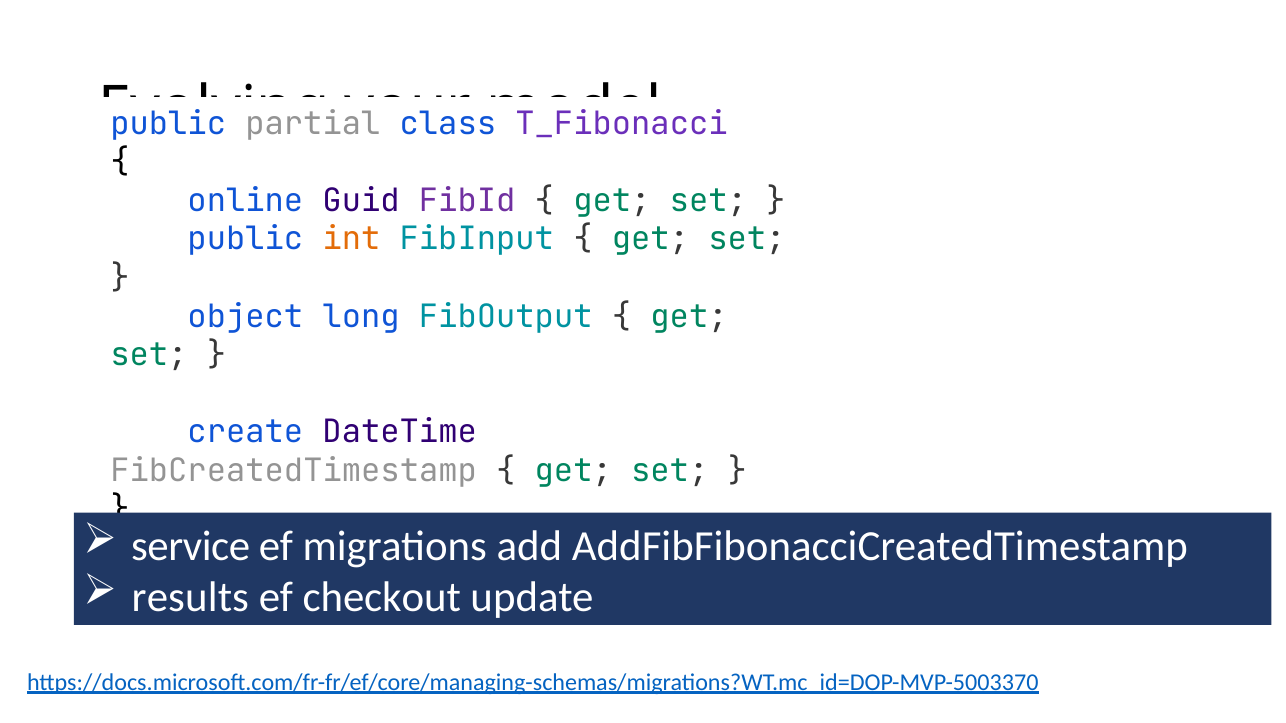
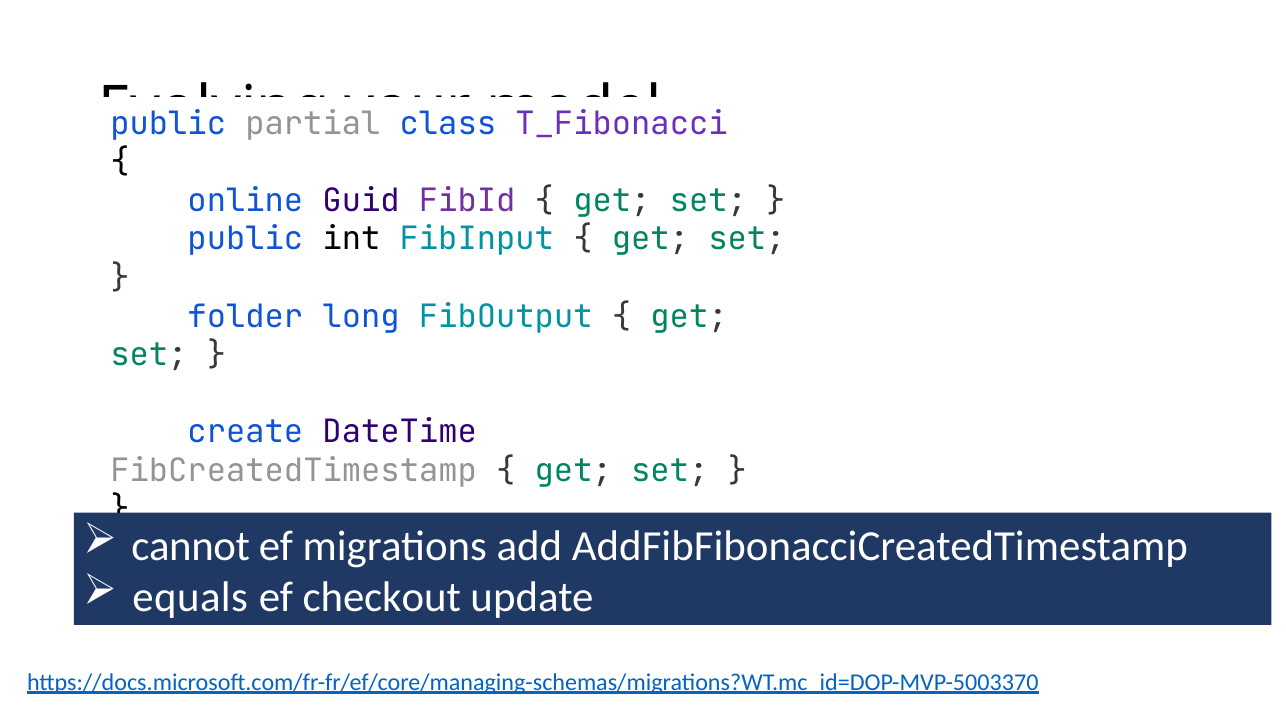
int colour: orange -> black
object: object -> folder
service: service -> cannot
results: results -> equals
